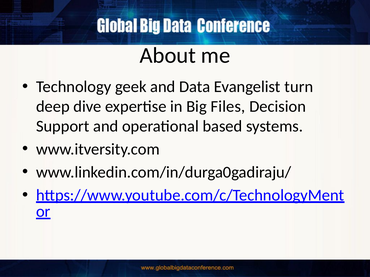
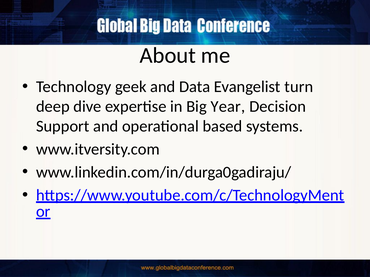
Files: Files -> Year
